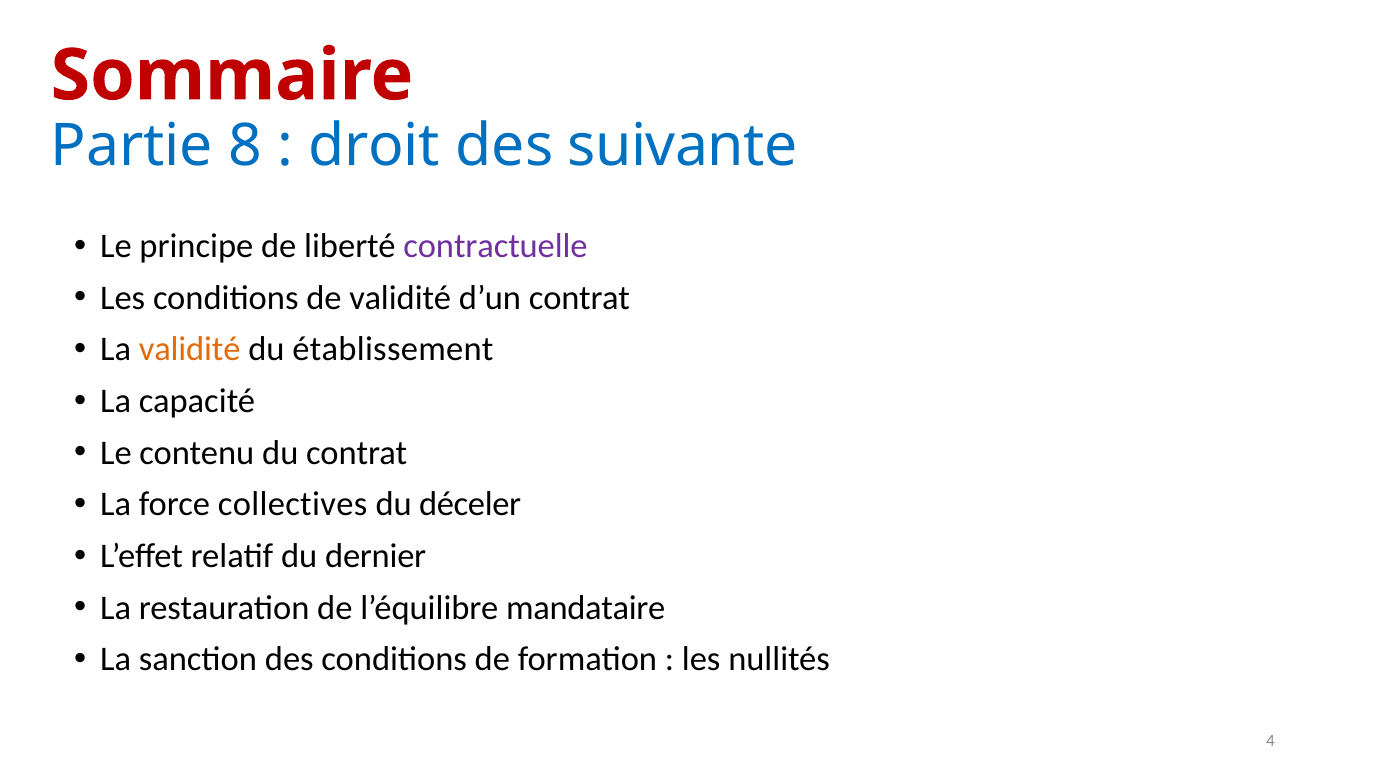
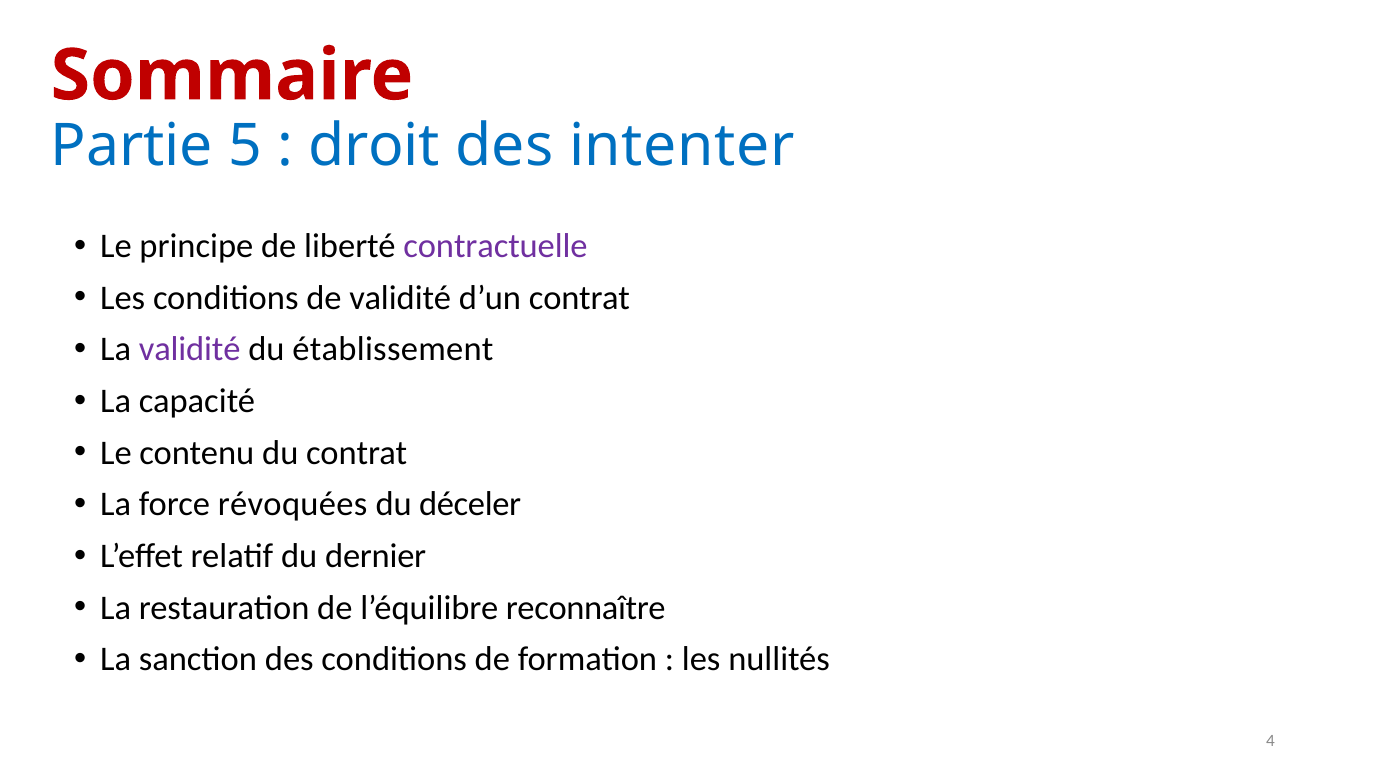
8: 8 -> 5
suivante: suivante -> intenter
validité at (190, 350) colour: orange -> purple
collectives: collectives -> révoquées
mandataire: mandataire -> reconnaître
